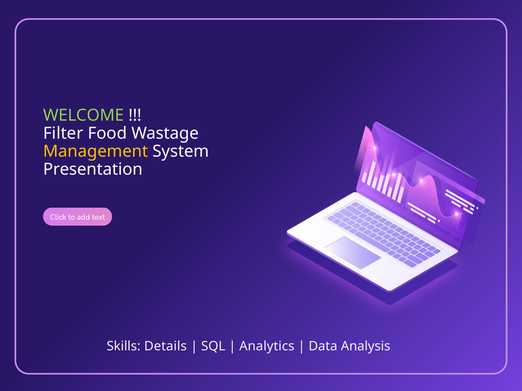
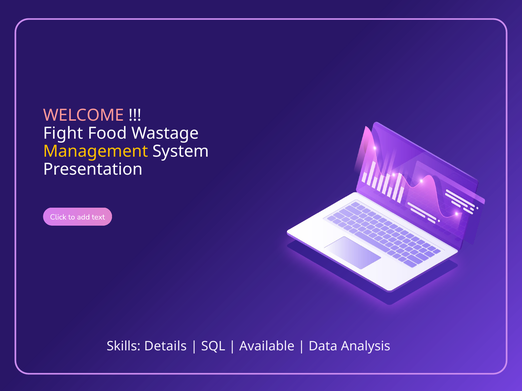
WELCOME colour: light green -> pink
Filter: Filter -> Fight
Analytics: Analytics -> Available
